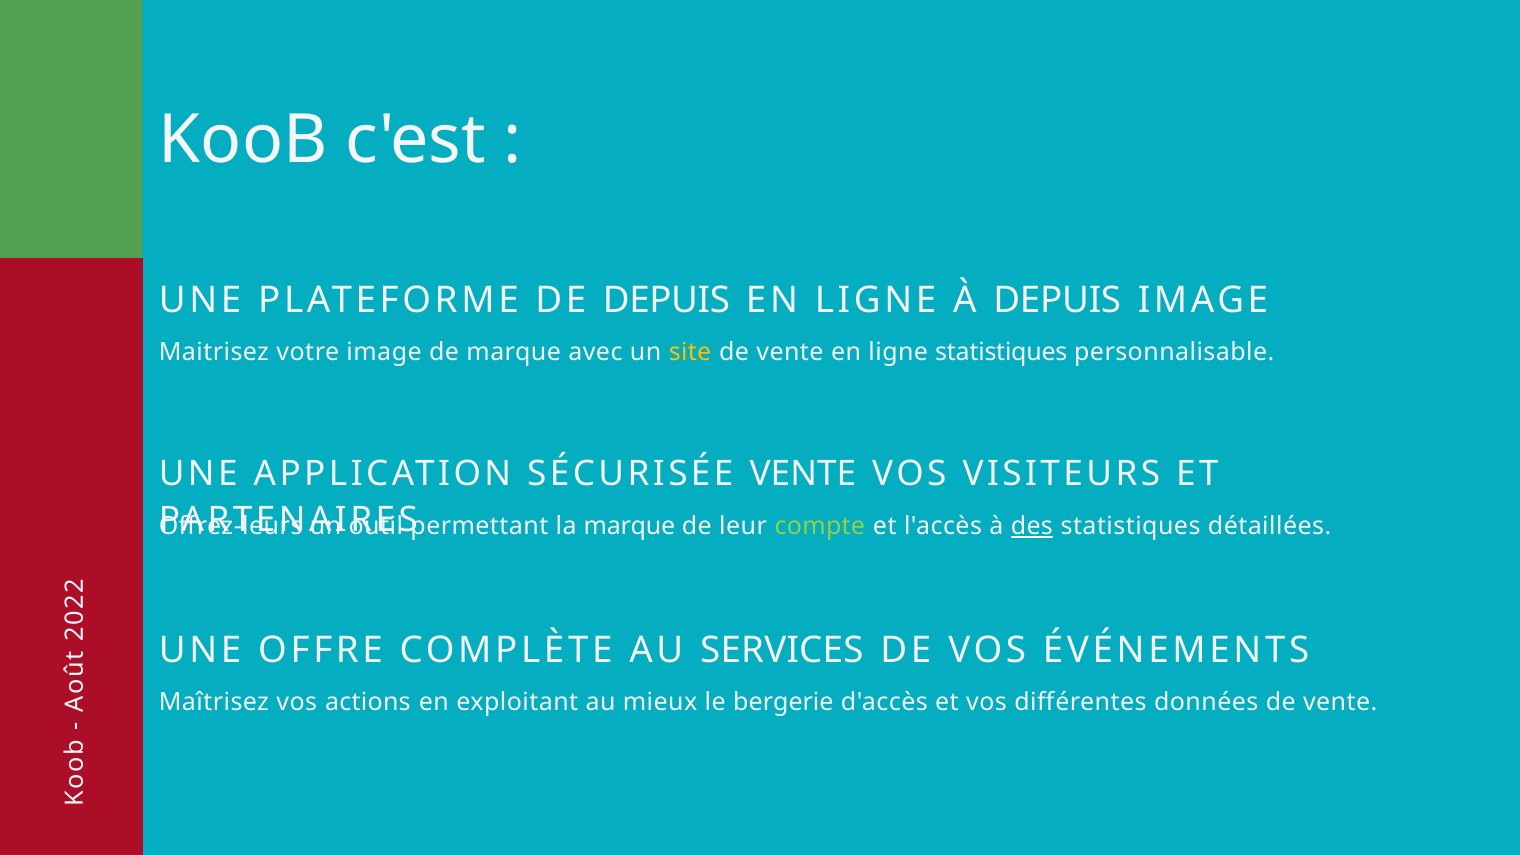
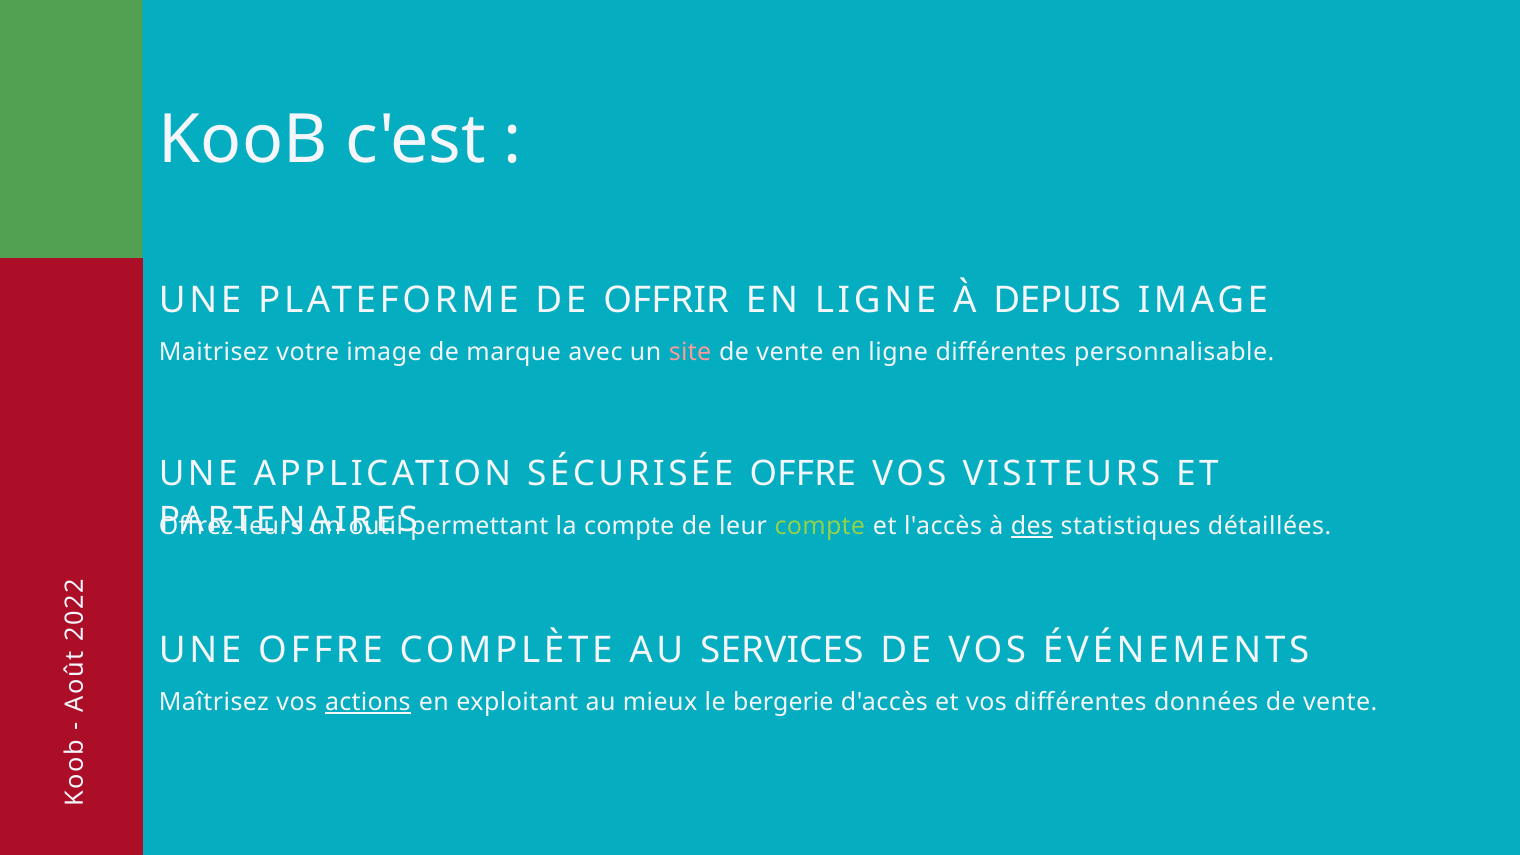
DE DEPUIS: DEPUIS -> OFFRIR
site colour: yellow -> pink
ligne statistiques: statistiques -> différentes
SÉCURISÉE VENTE: VENTE -> OFFRE
la marque: marque -> compte
actions underline: none -> present
